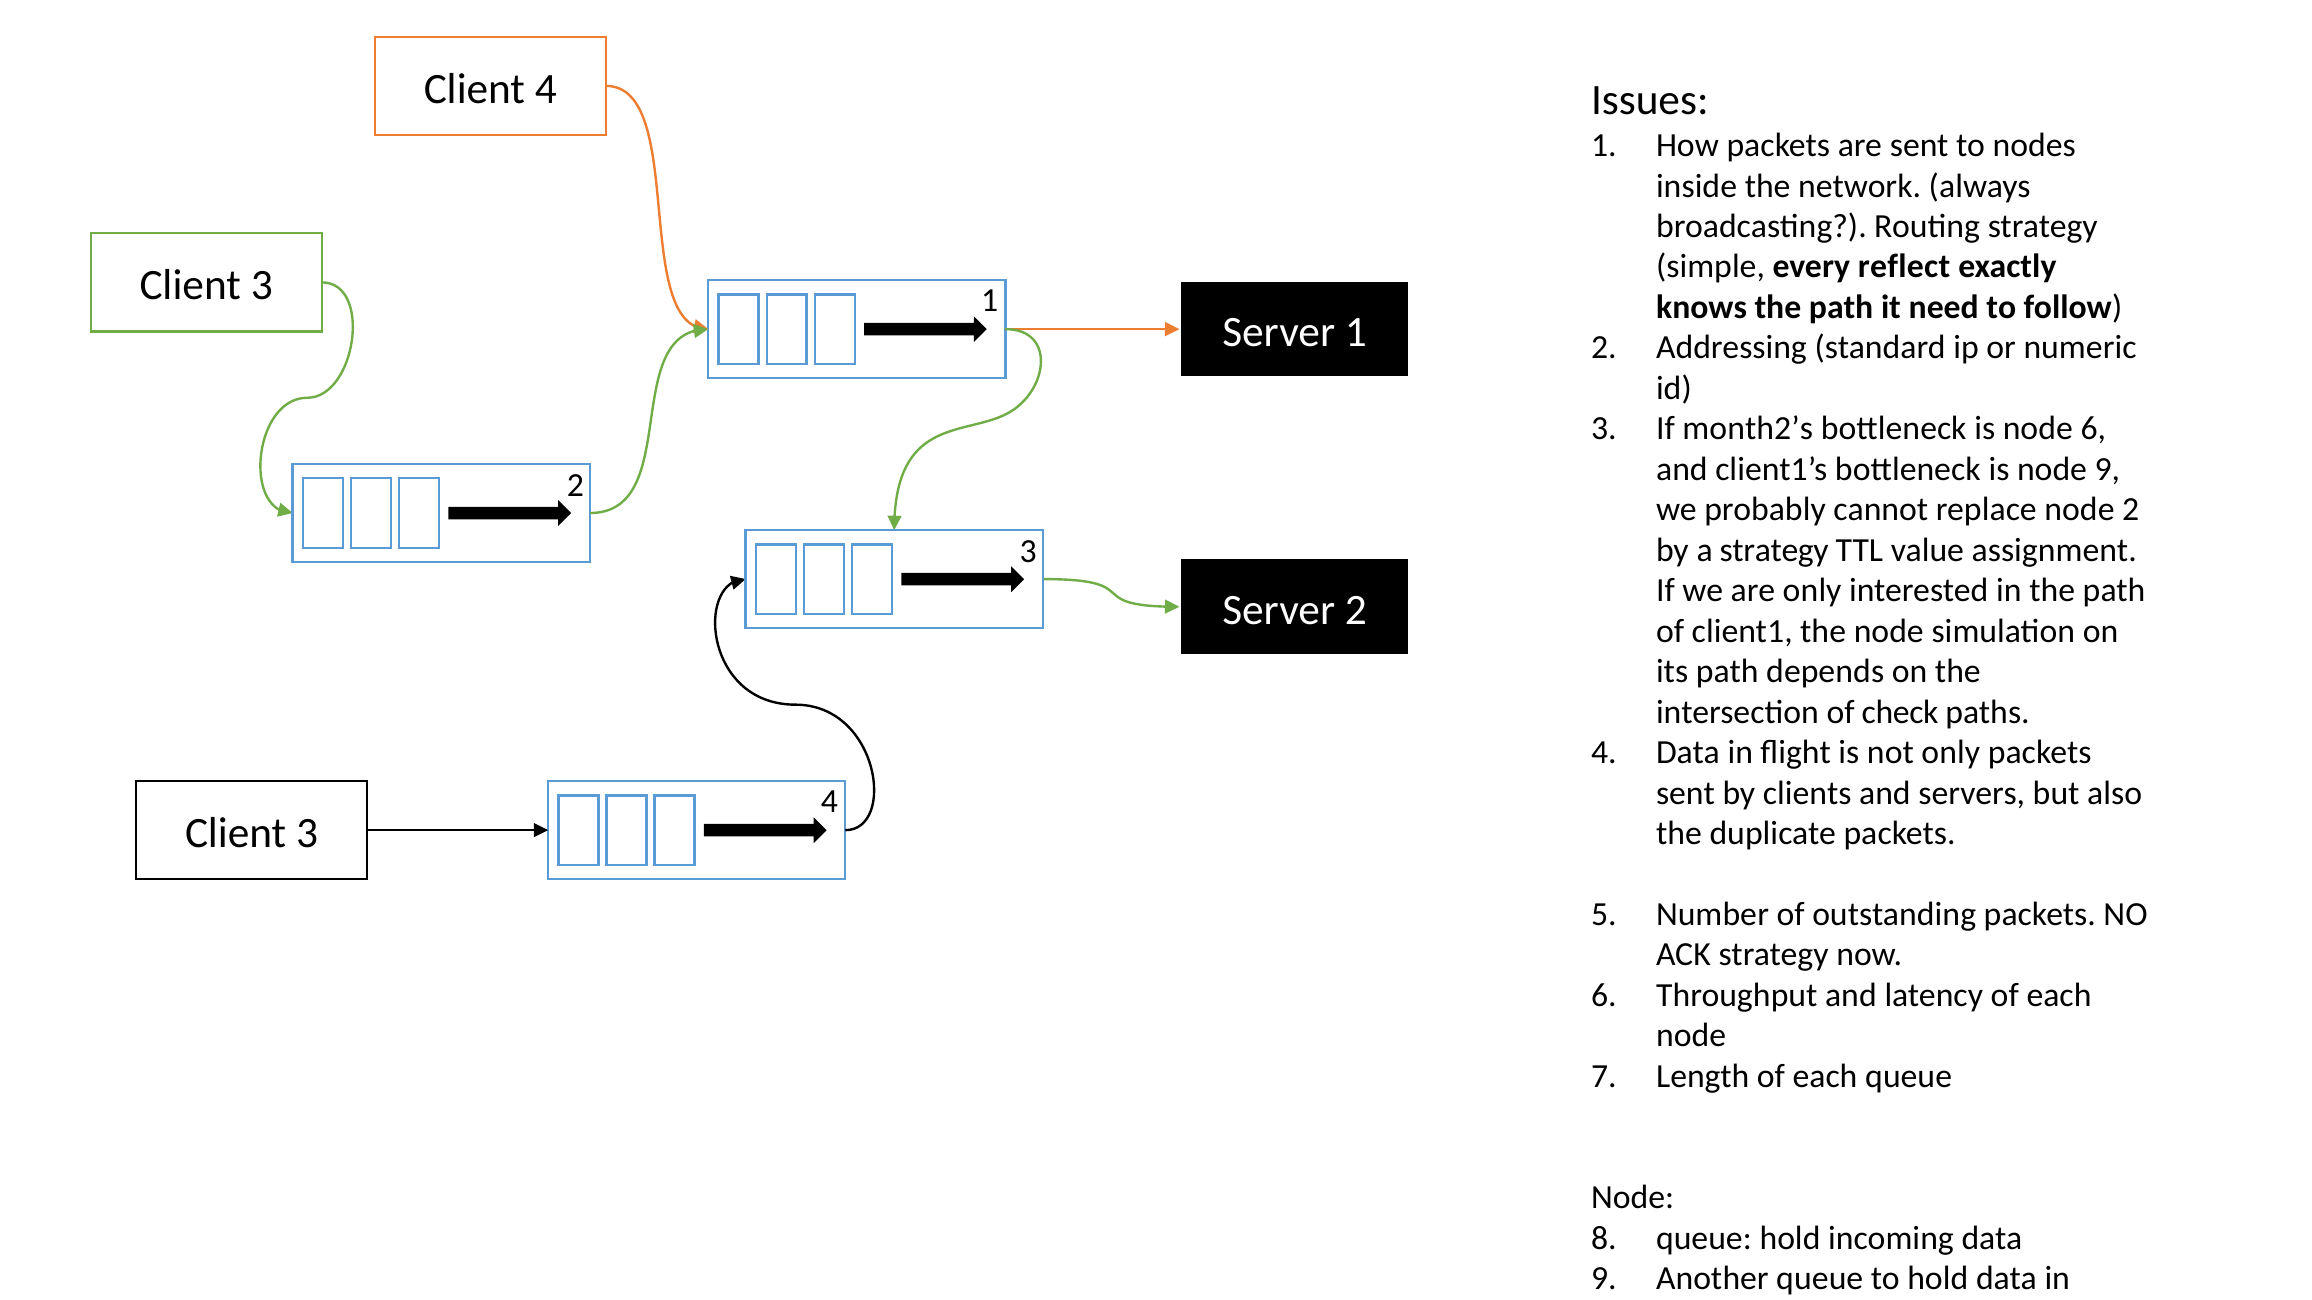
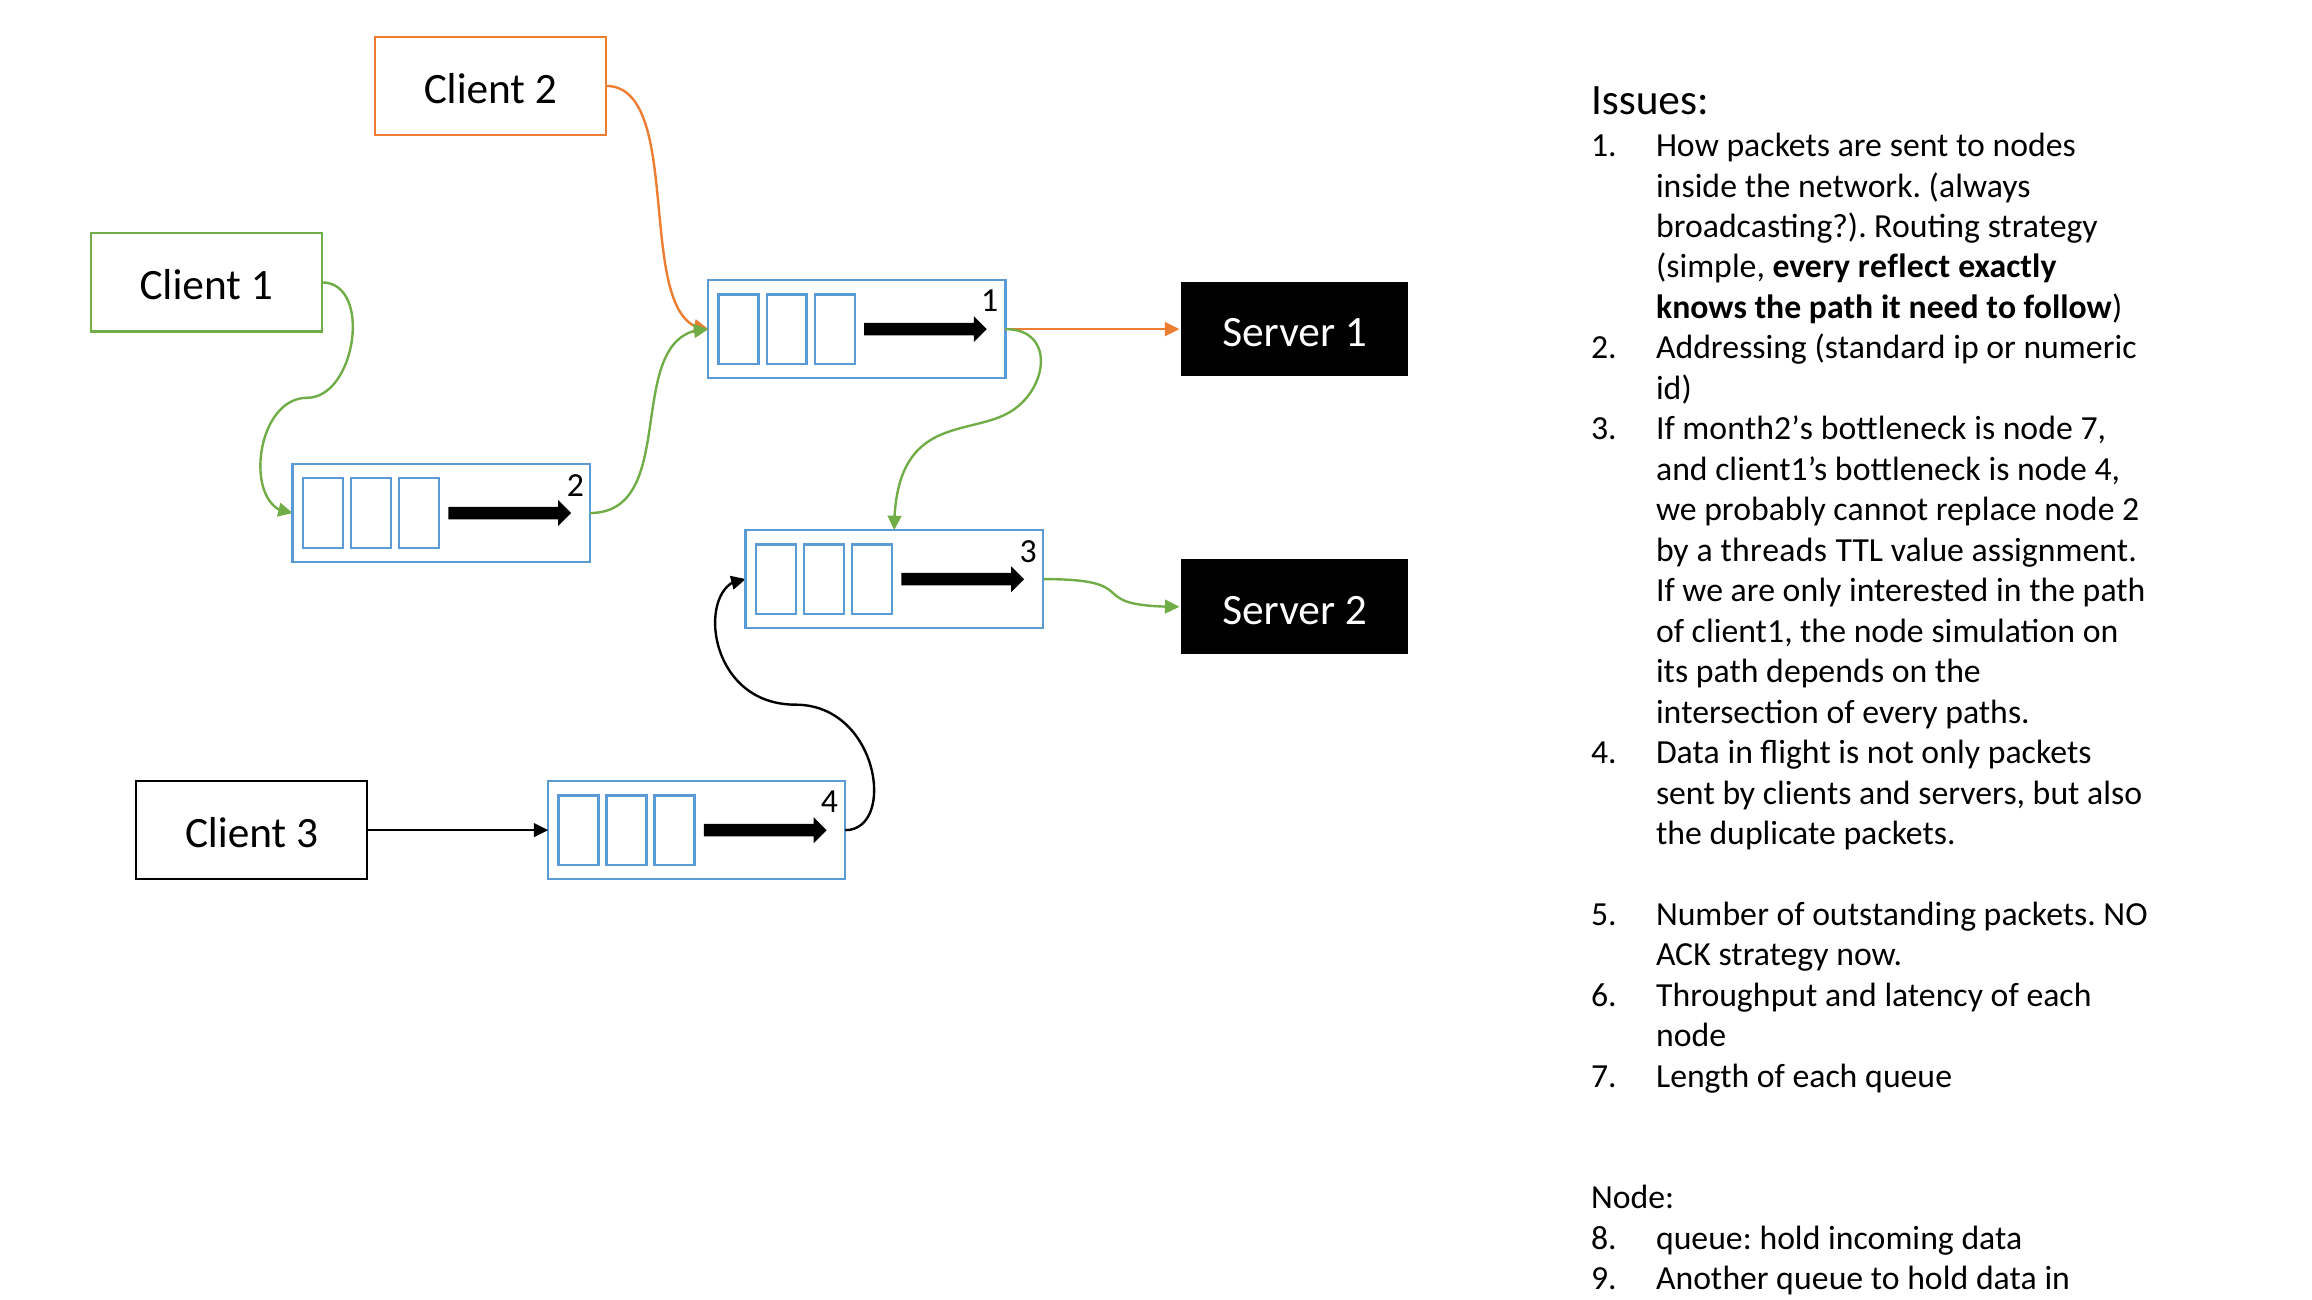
Client 4: 4 -> 2
3 at (262, 286): 3 -> 1
is node 6: 6 -> 7
node 9: 9 -> 4
a strategy: strategy -> threads
of check: check -> every
